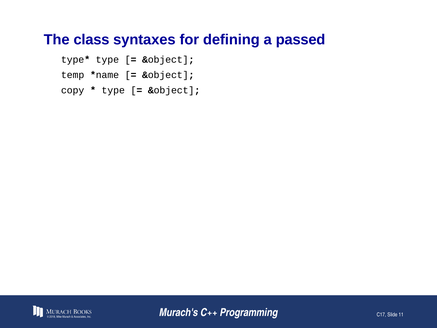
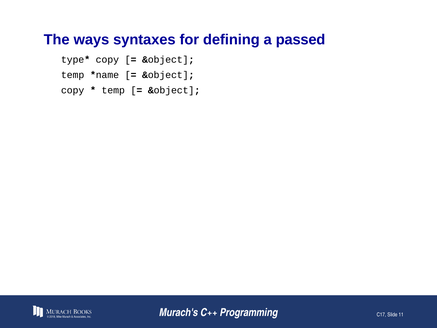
class: class -> ways
type at (107, 60): type -> copy
type at (113, 90): type -> temp
